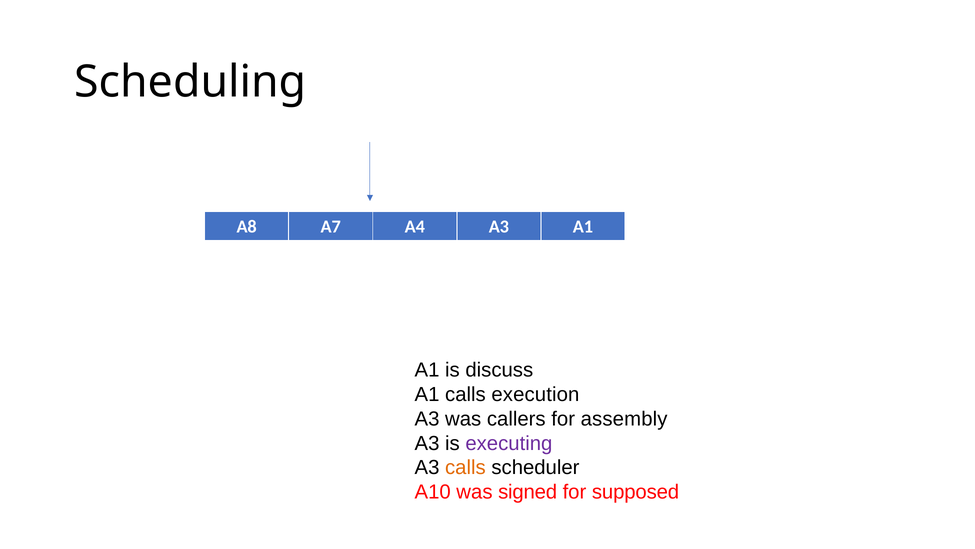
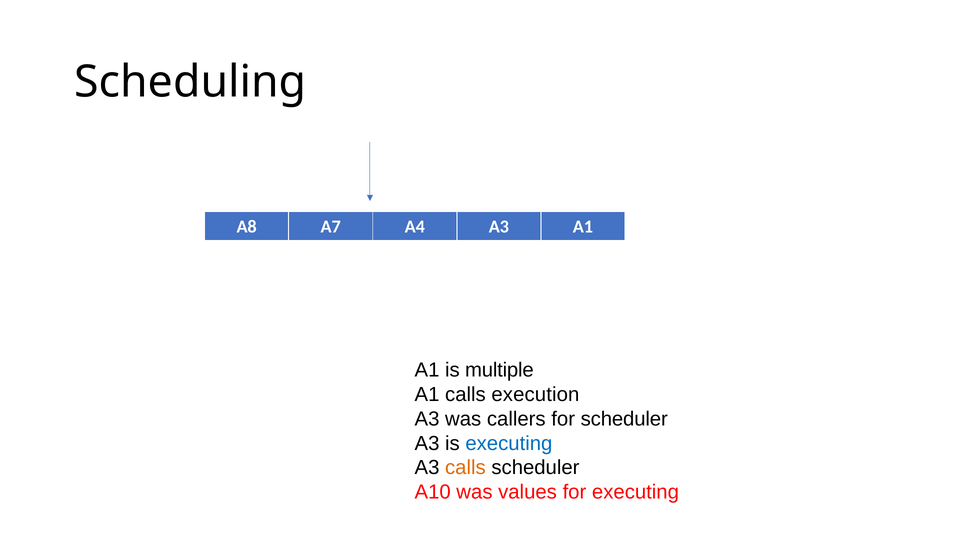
discuss: discuss -> multiple
for assembly: assembly -> scheduler
executing at (509, 443) colour: purple -> blue
signed: signed -> values
for supposed: supposed -> executing
